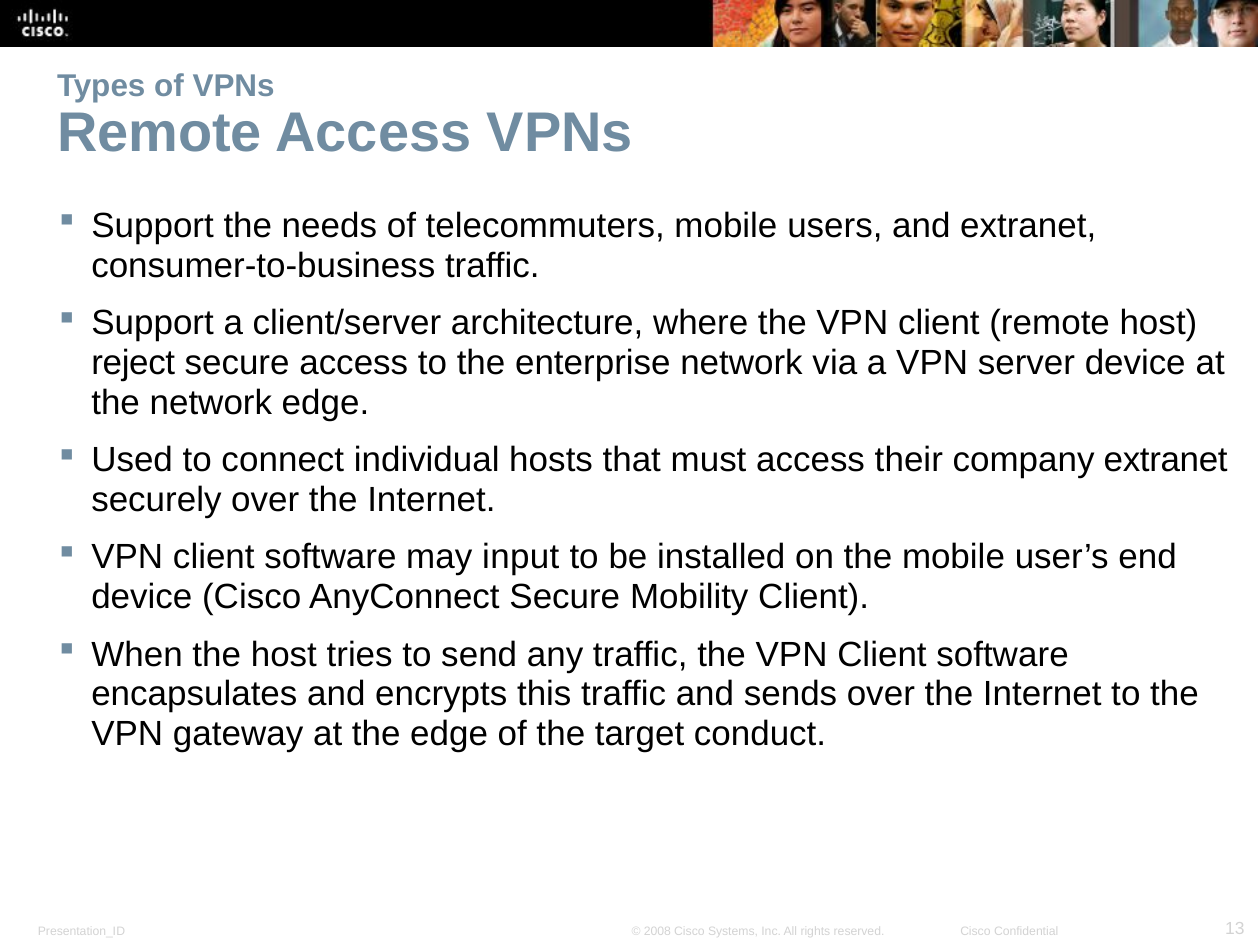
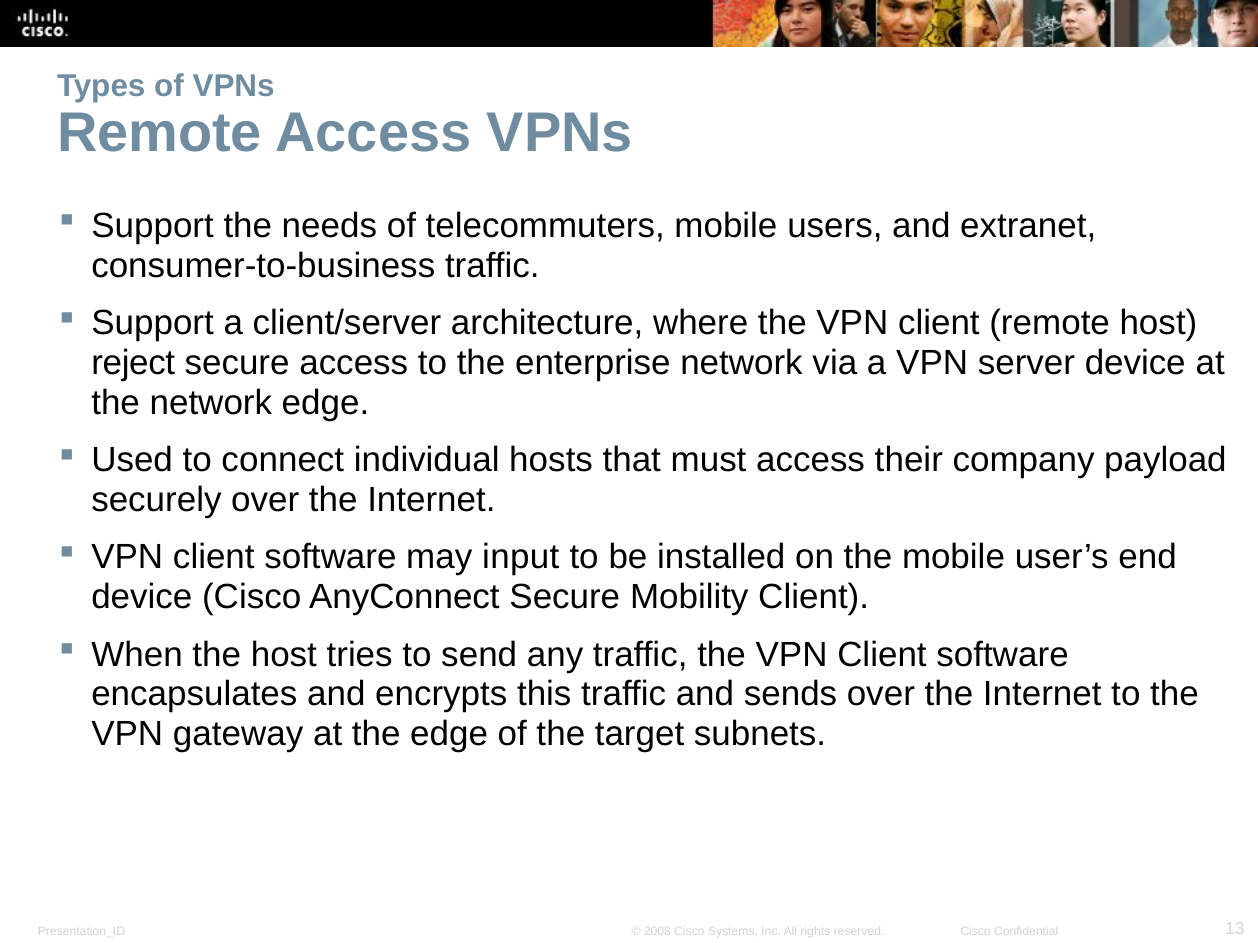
company extranet: extranet -> payload
conduct: conduct -> subnets
